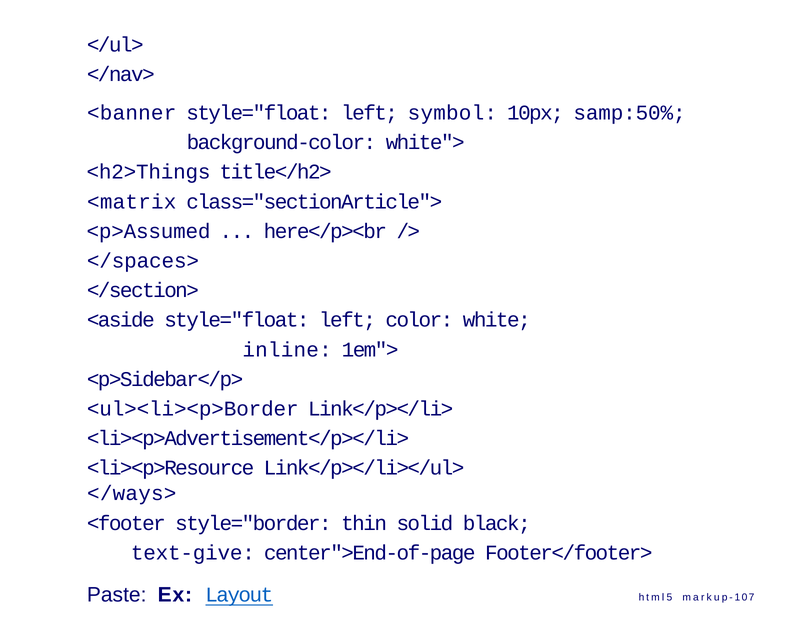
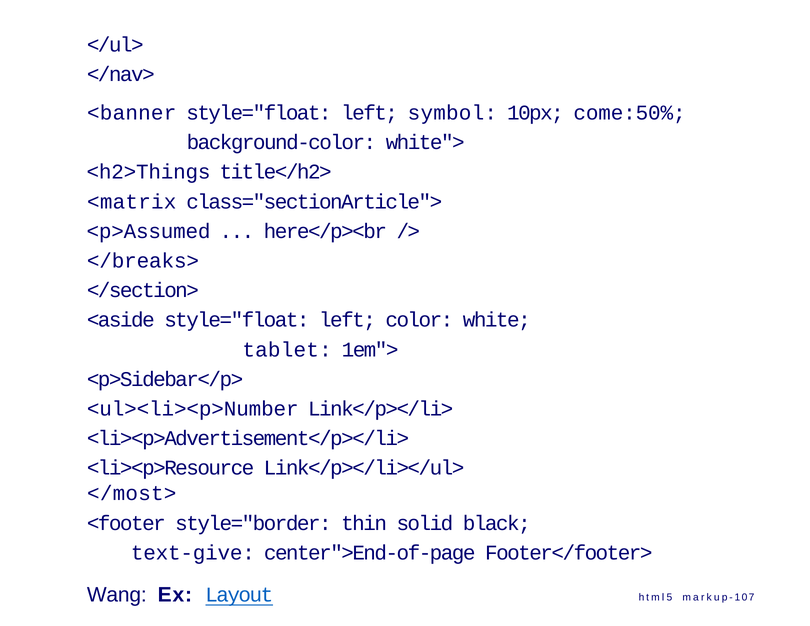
samp:50%: samp:50% -> come:50%
</spaces>: </spaces> -> </breaks>
inline: inline -> tablet
<ul><li><p>Border: <ul><li><p>Border -> <ul><li><p>Number
</ways>: </ways> -> </most>
Paste: Paste -> Wang
